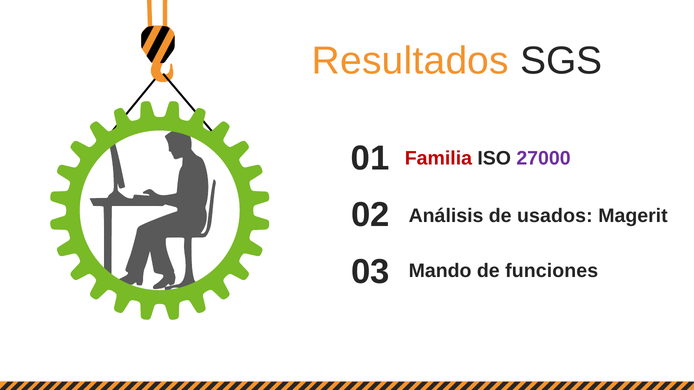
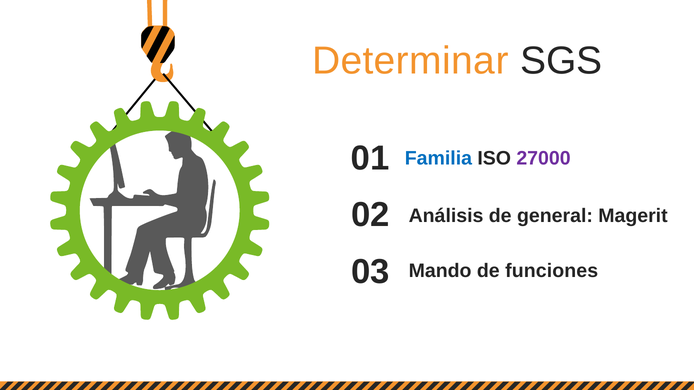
Resultados: Resultados -> Determinar
Familia colour: red -> blue
usados: usados -> general
